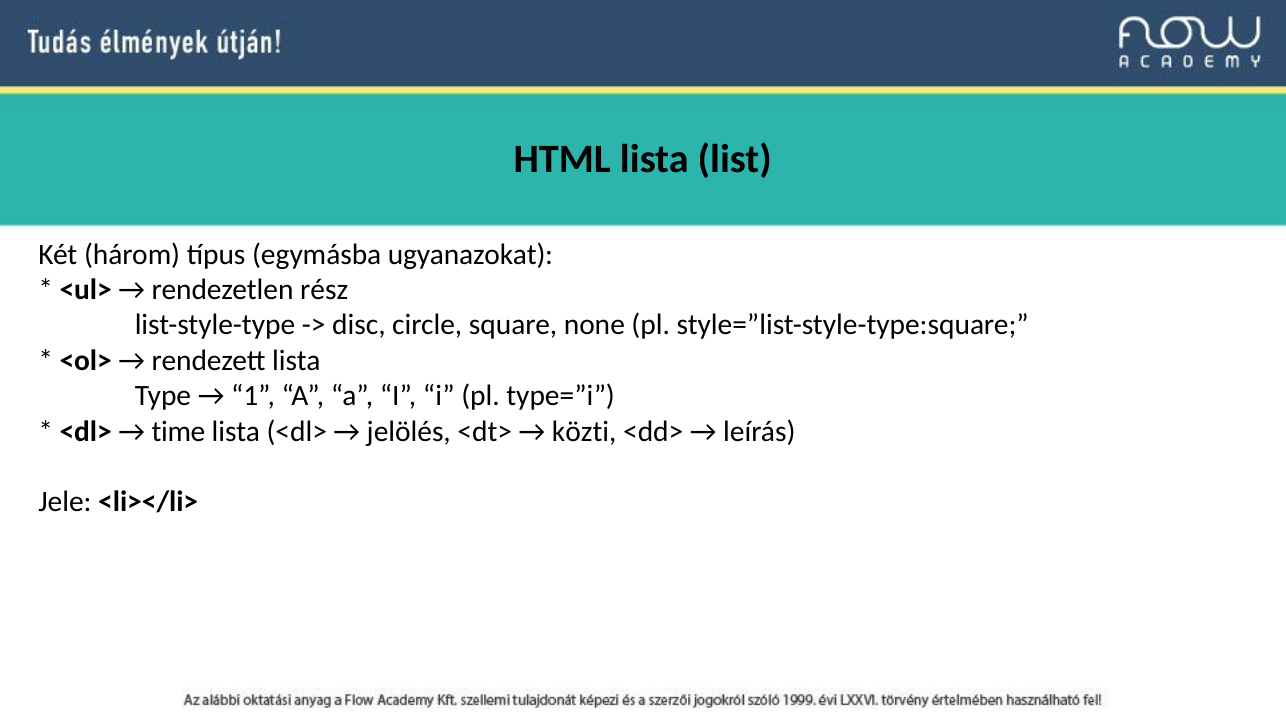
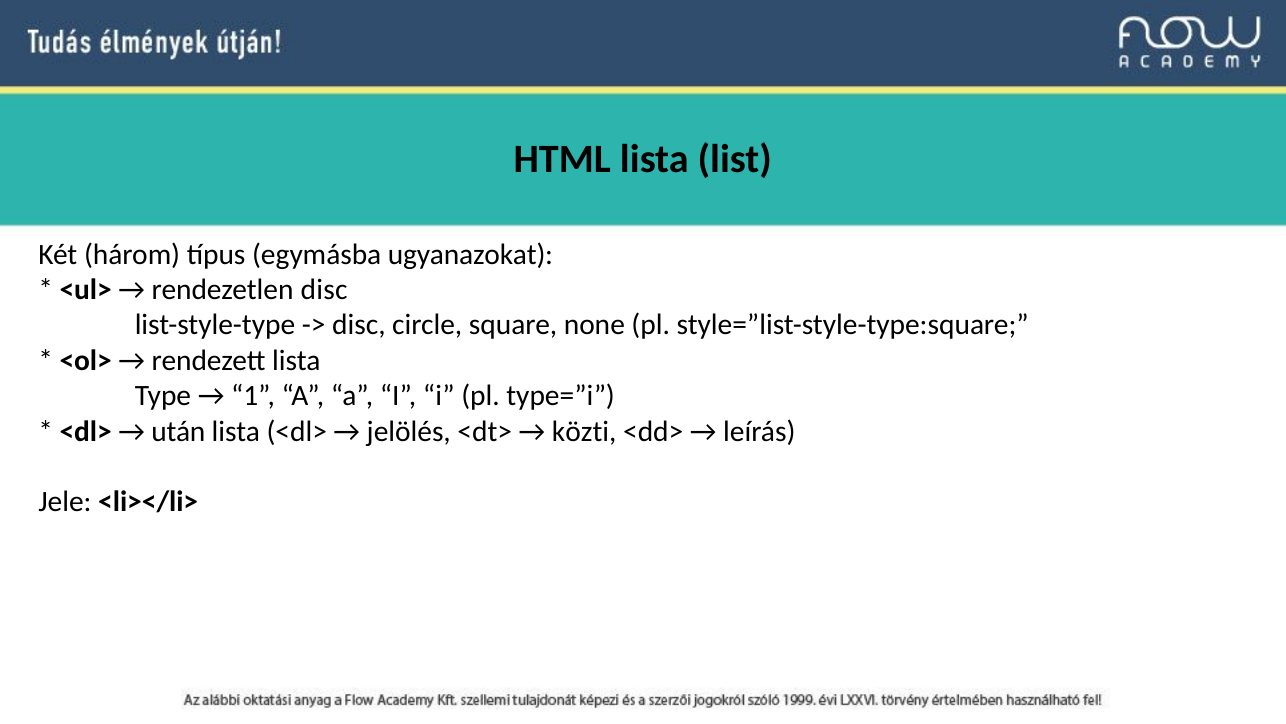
rendezetlen rész: rész -> disc
time: time -> után
